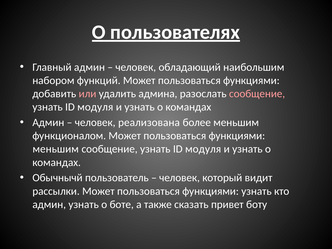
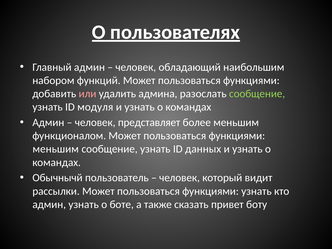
сообщение at (257, 94) colour: pink -> light green
реализована: реализована -> представляет
модуля at (203, 149): модуля -> данных
